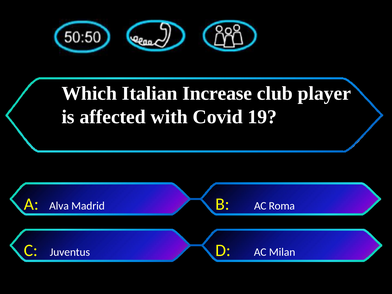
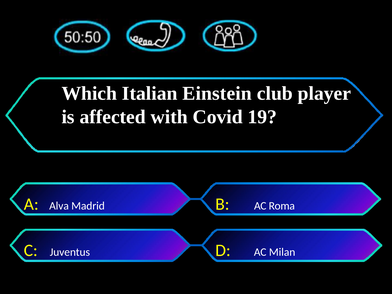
Increase: Increase -> Einstein
